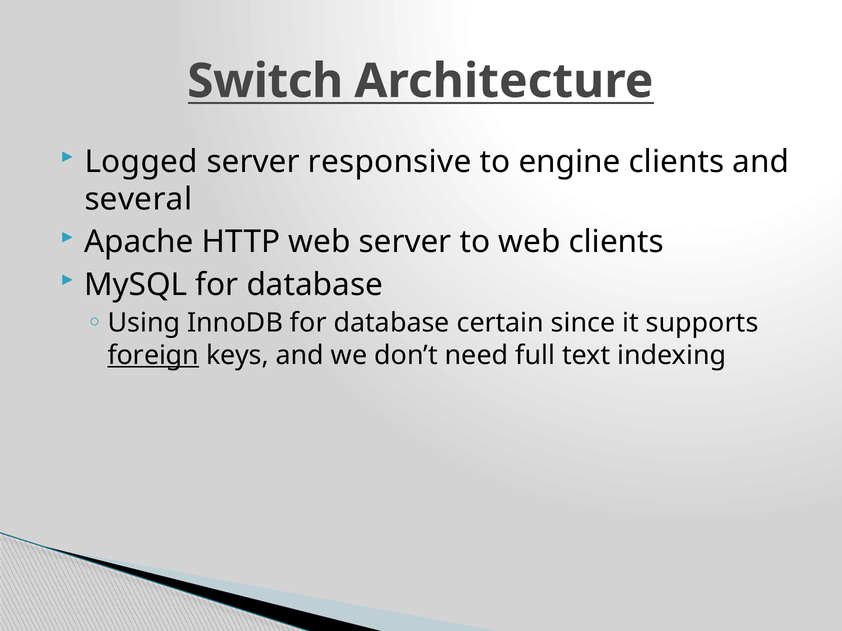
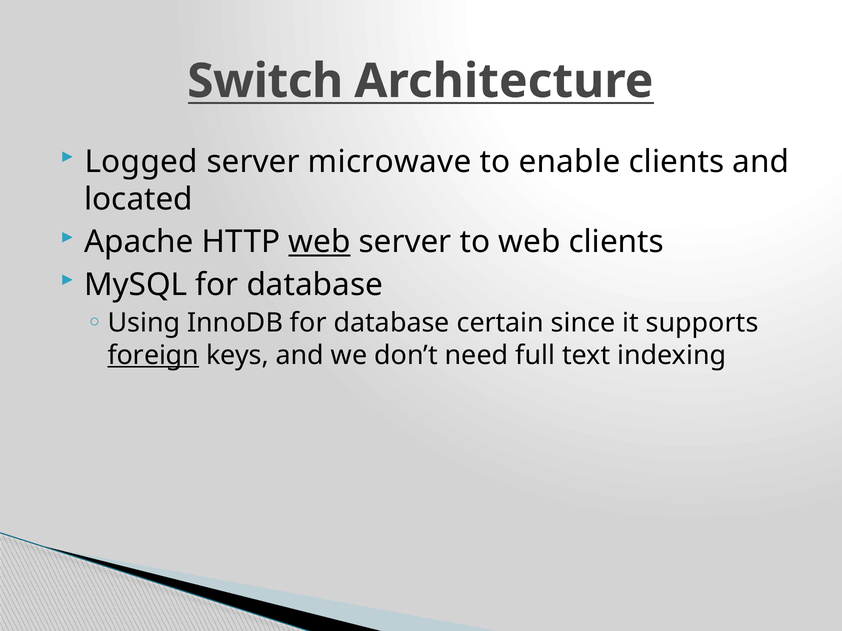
responsive: responsive -> microwave
engine: engine -> enable
several: several -> located
web at (319, 242) underline: none -> present
